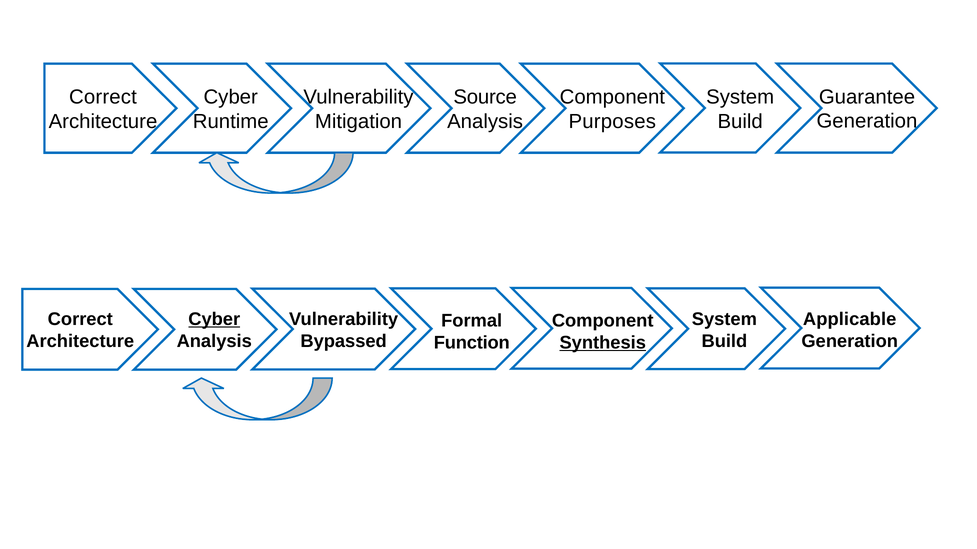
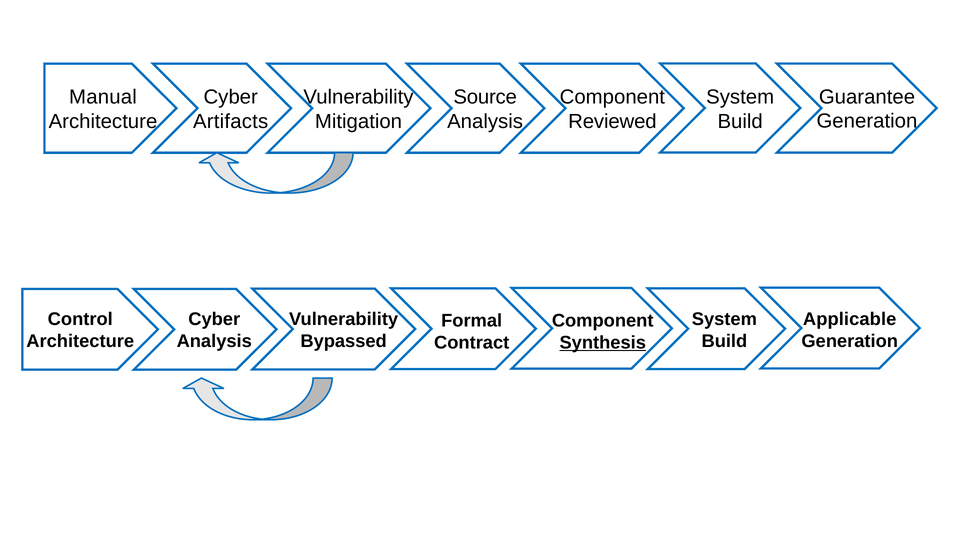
Correct at (103, 97): Correct -> Manual
Runtime: Runtime -> Artifacts
Purposes: Purposes -> Reviewed
Correct at (80, 319): Correct -> Control
Cyber at (214, 319) underline: present -> none
Function: Function -> Contract
